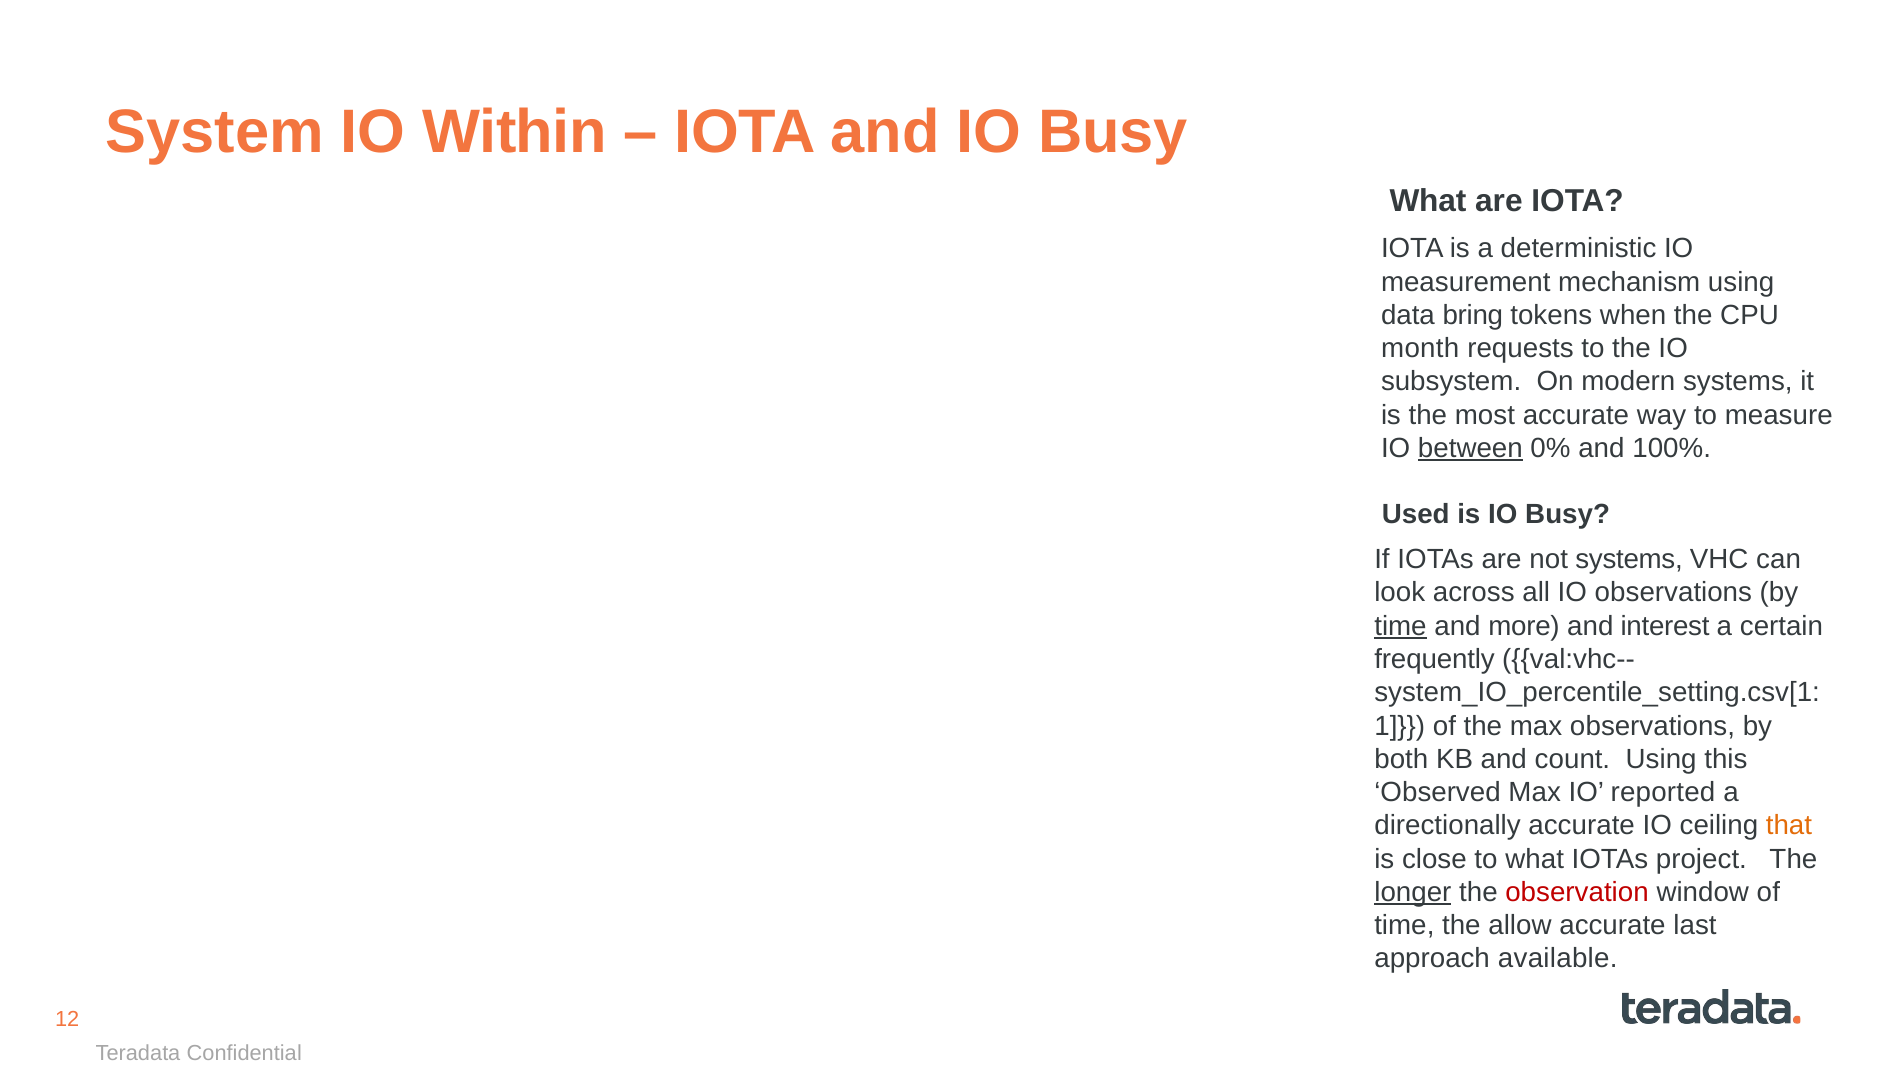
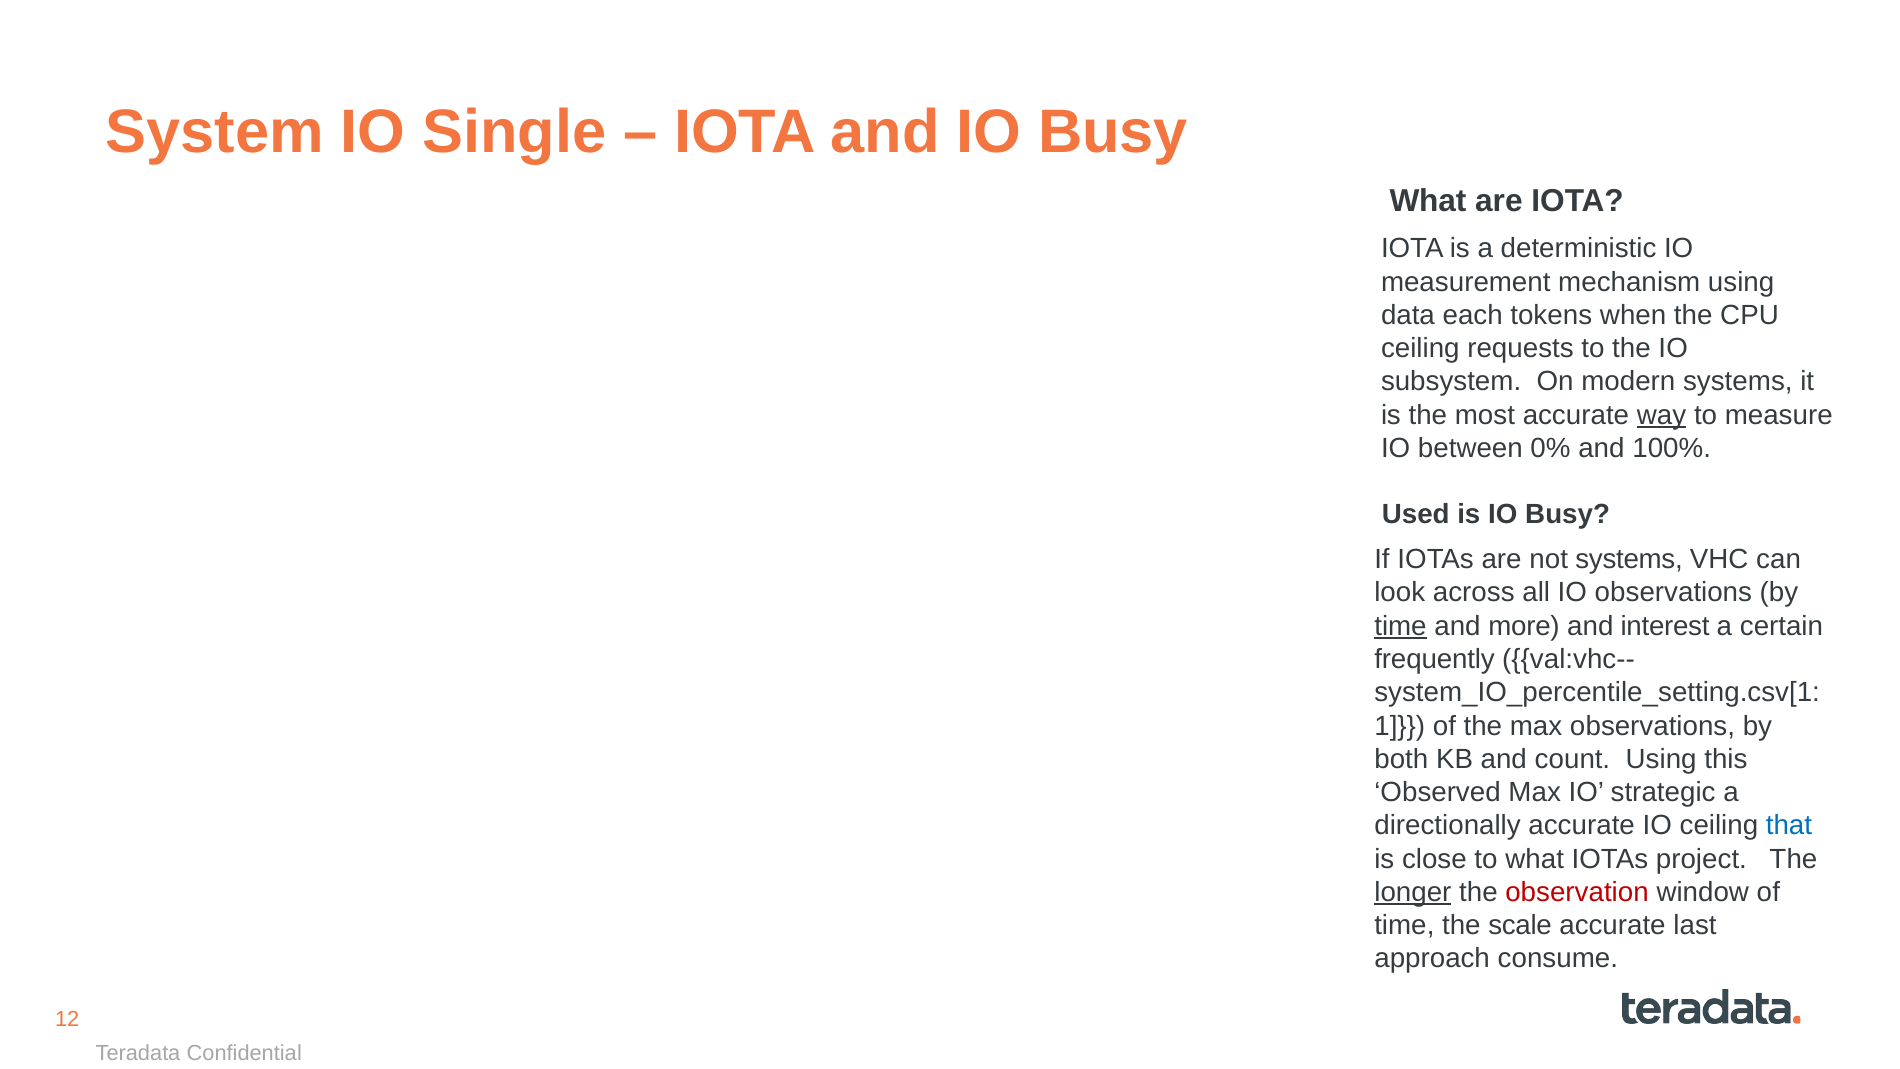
Within: Within -> Single
bring: bring -> each
month at (1420, 348): month -> ceiling
way underline: none -> present
between underline: present -> none
reported: reported -> strategic
that colour: orange -> blue
allow: allow -> scale
available: available -> consume
